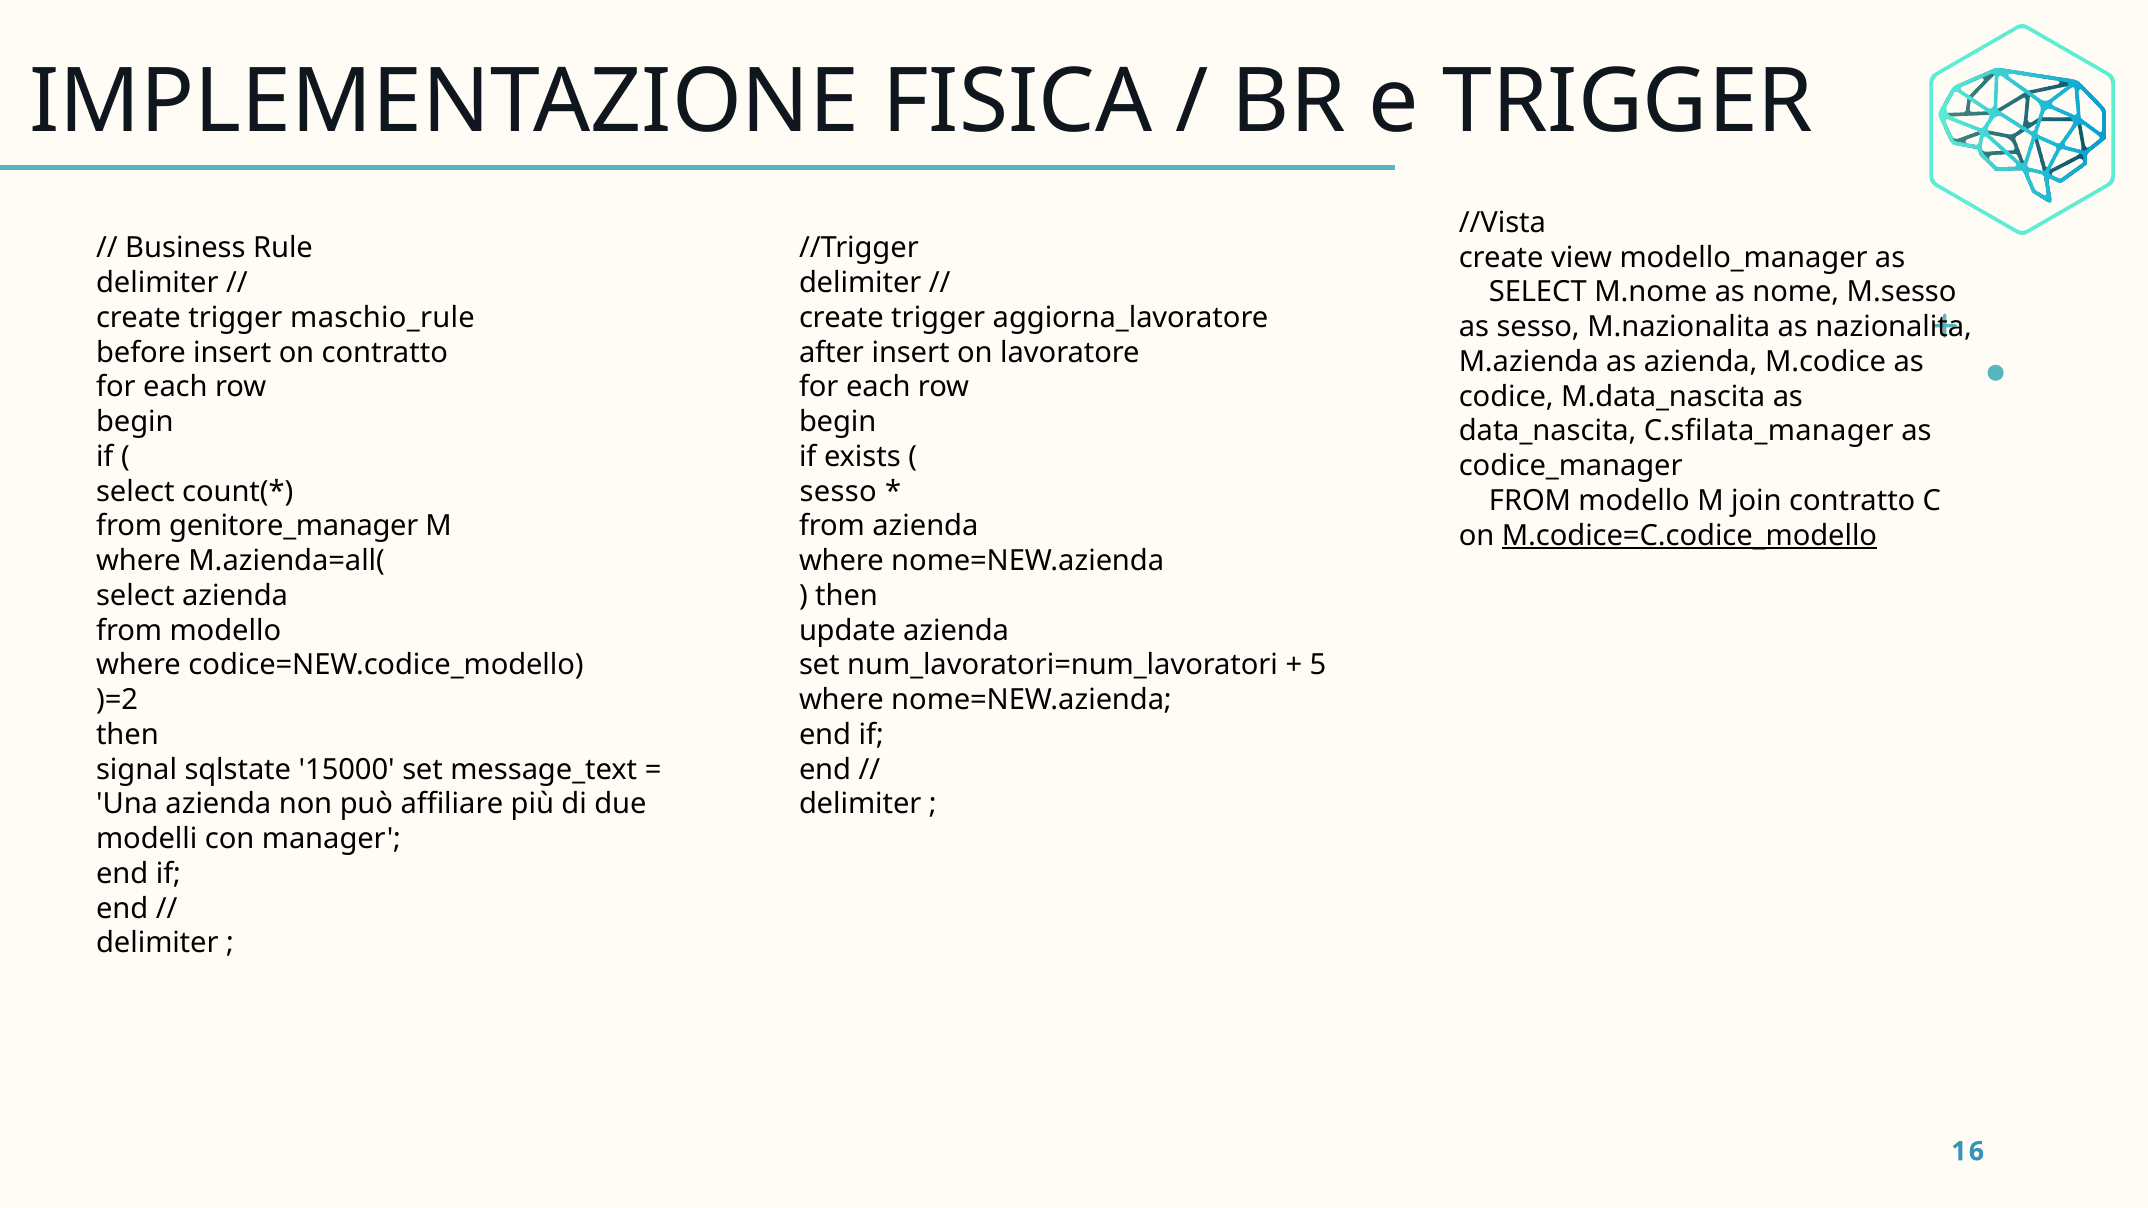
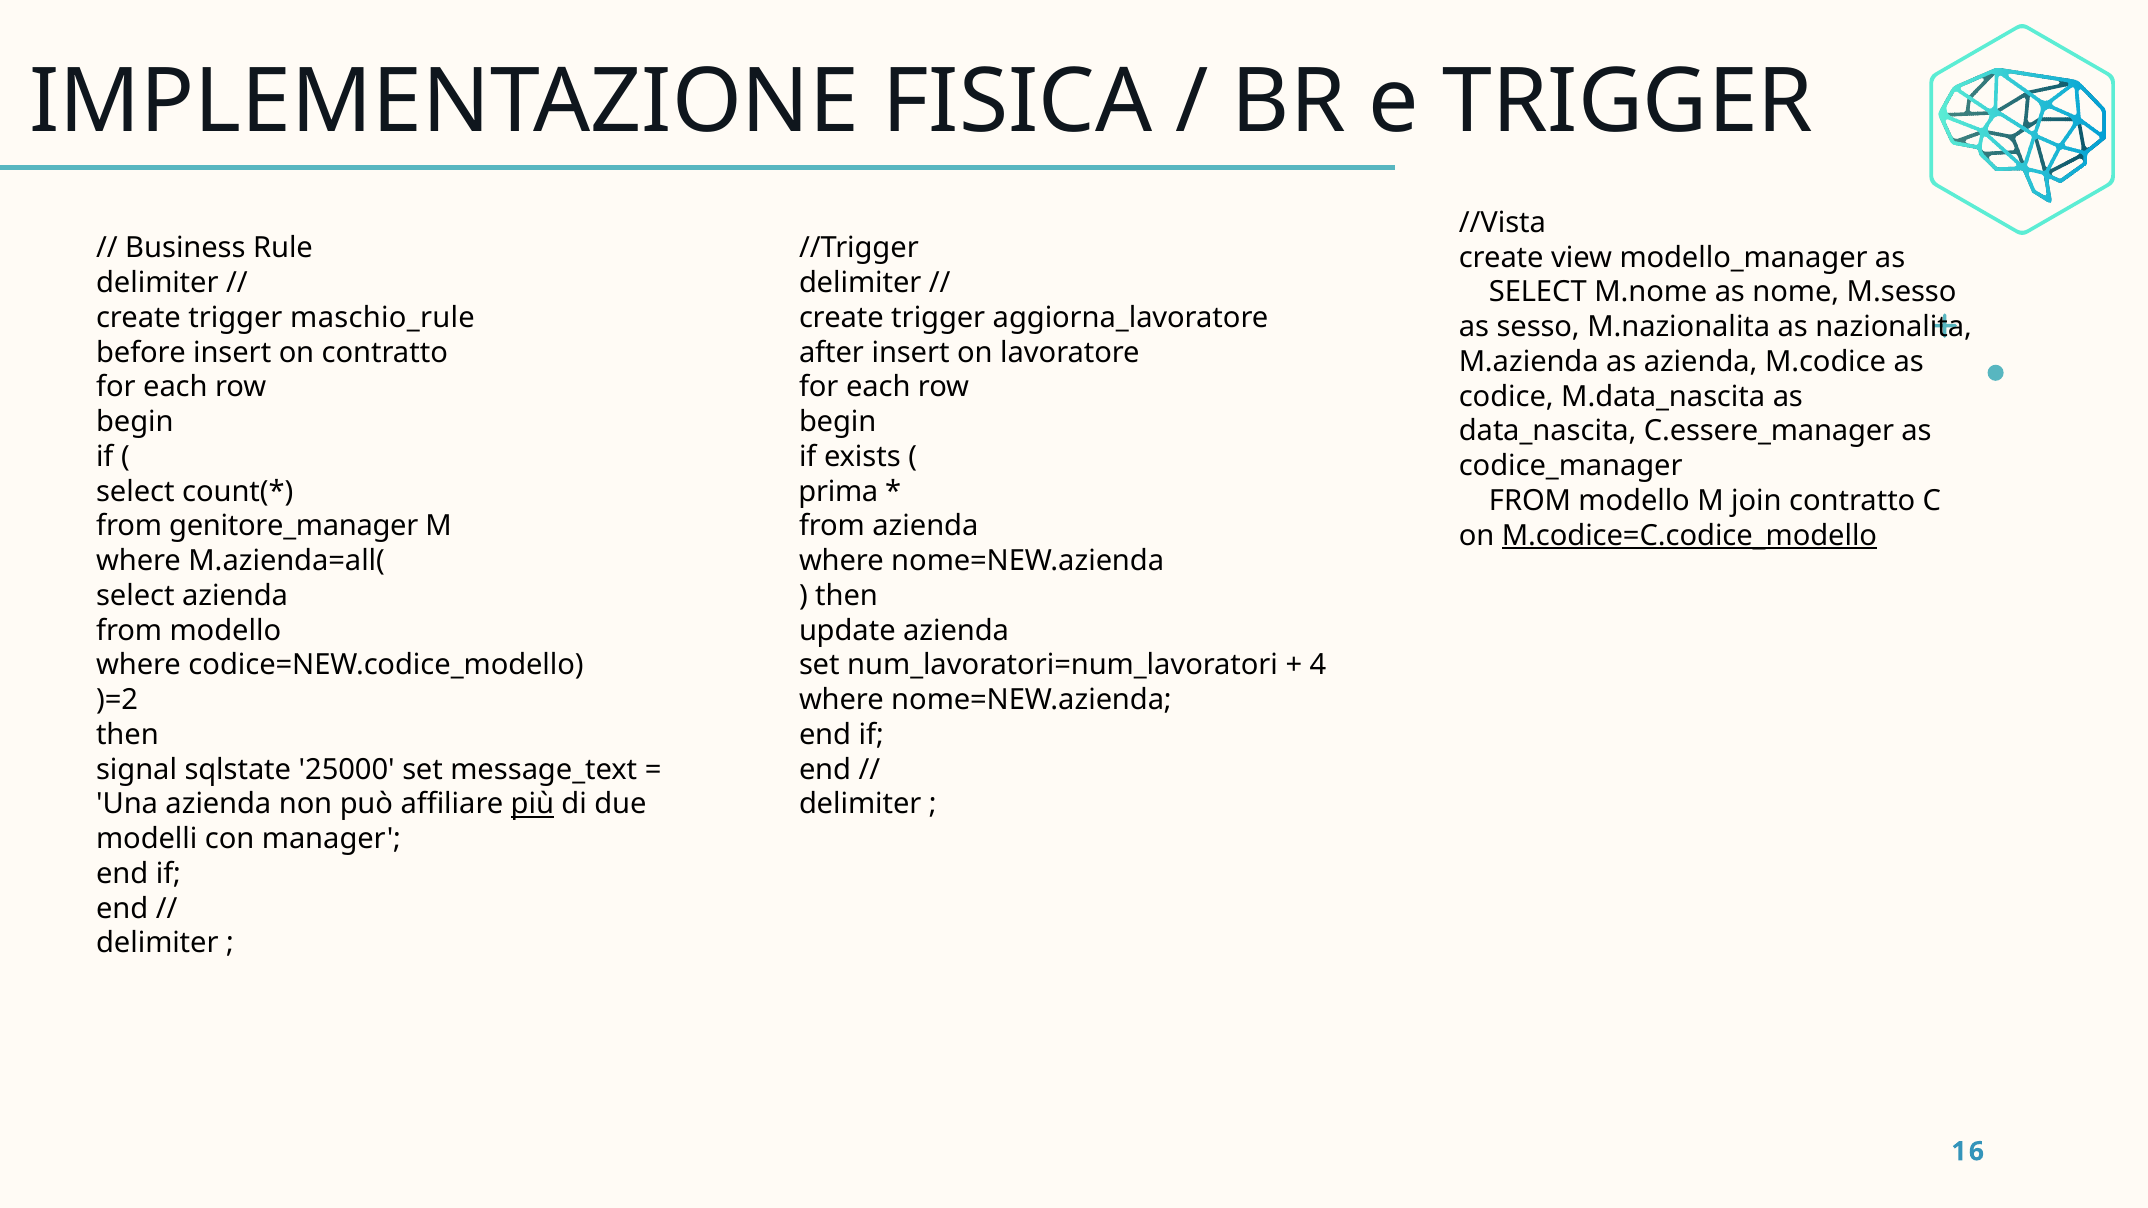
C.sfilata_manager: C.sfilata_manager -> C.essere_manager
sesso at (838, 492): sesso -> prima
5: 5 -> 4
15000: 15000 -> 25000
più underline: none -> present
